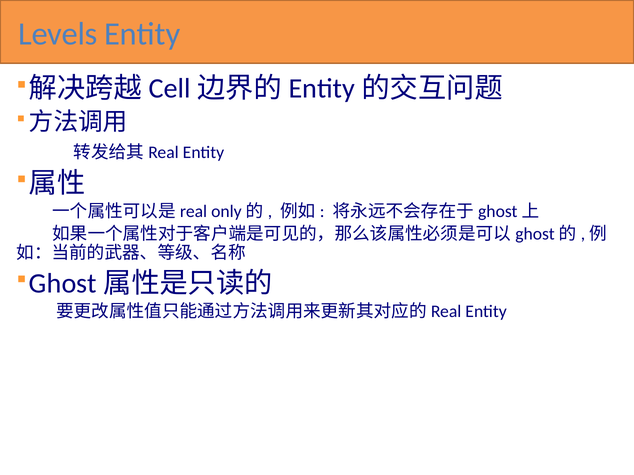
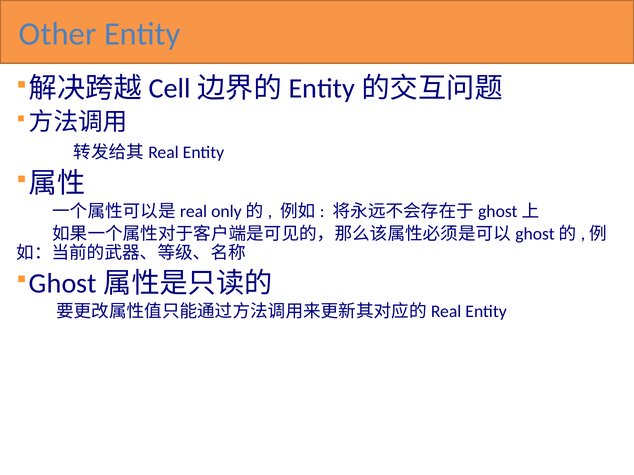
Levels: Levels -> Other
